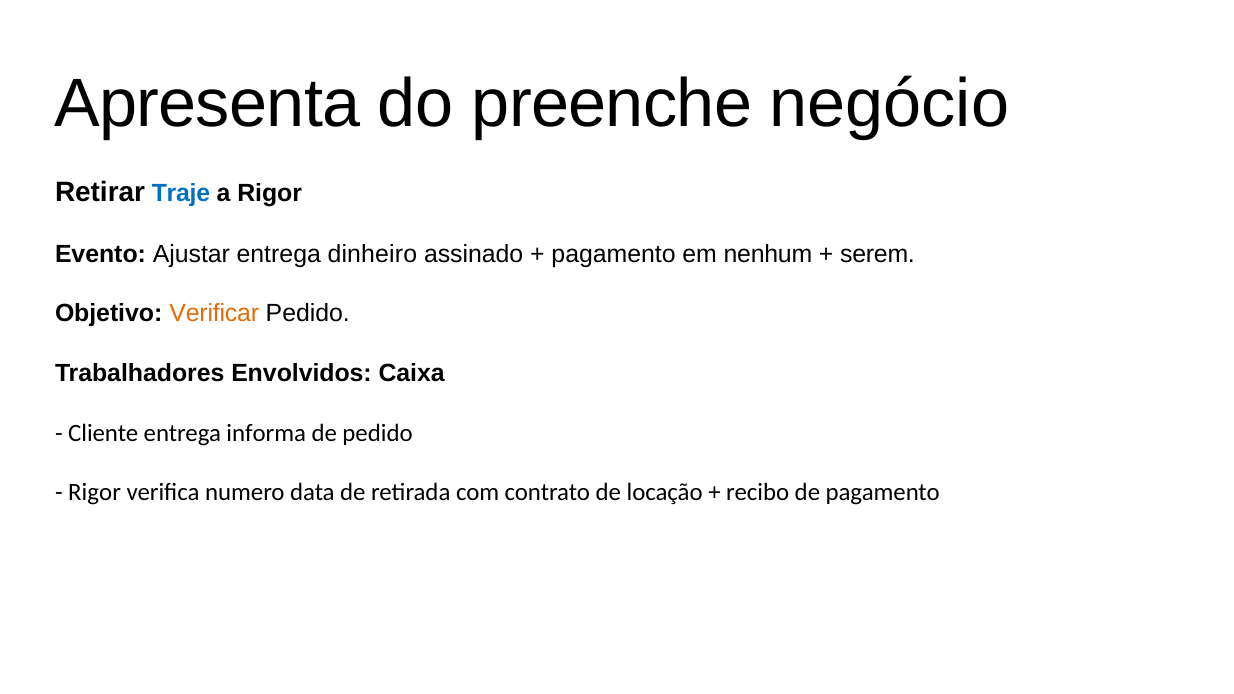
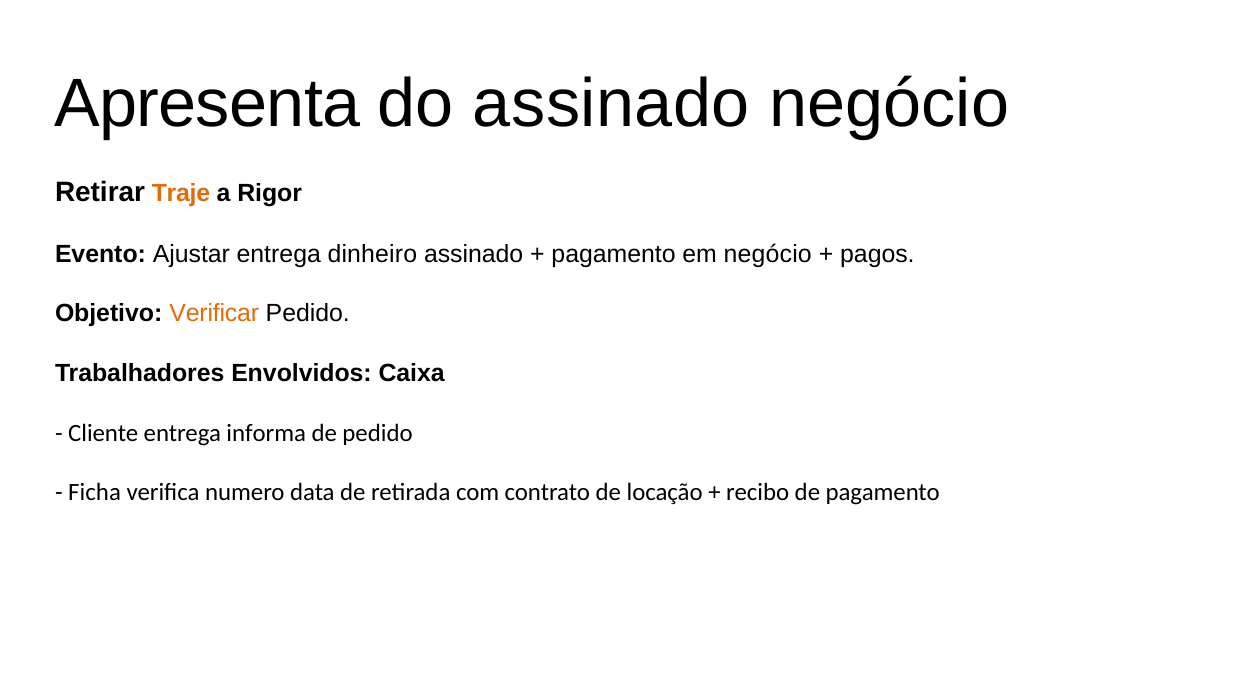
do preenche: preenche -> assinado
Traje colour: blue -> orange
em nenhum: nenhum -> negócio
serem: serem -> pagos
Rigor at (95, 493): Rigor -> Ficha
